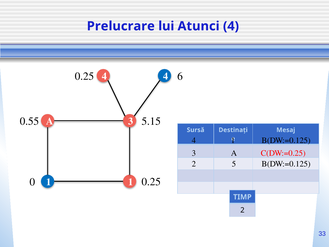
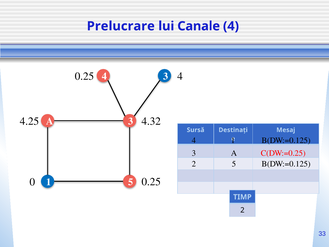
Atunci: Atunci -> Canale
0.25 6: 6 -> 4
4 at (166, 76): 4 -> 3
0.55: 0.55 -> 4.25
5.15: 5.15 -> 4.32
1 1: 1 -> 5
